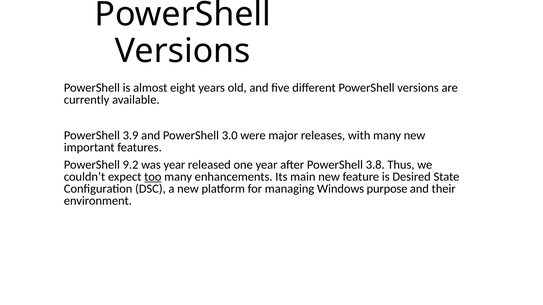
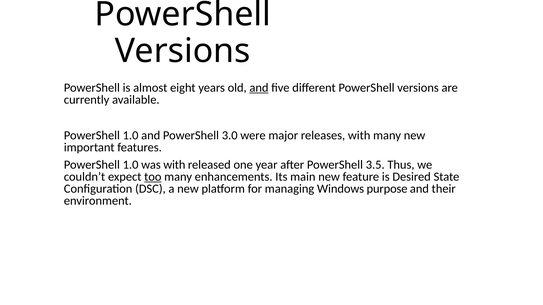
and at (259, 88) underline: none -> present
3.9 at (131, 136): 3.9 -> 1.0
9.2 at (131, 165): 9.2 -> 1.0
was year: year -> with
3.8: 3.8 -> 3.5
